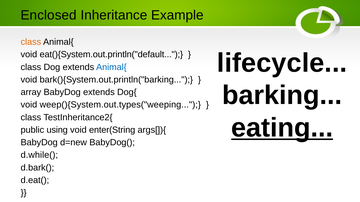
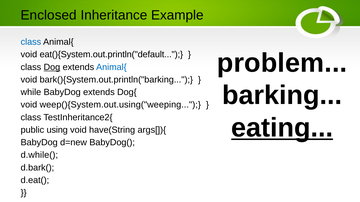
class at (31, 42) colour: orange -> blue
lifecycle: lifecycle -> problem
Dog underline: none -> present
array: array -> while
weep(){System.out.types("weeping: weep(){System.out.types("weeping -> weep(){System.out.using("weeping
enter(String: enter(String -> have(String
